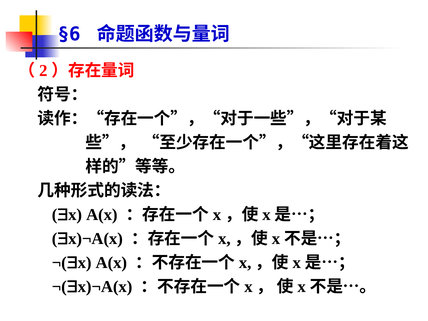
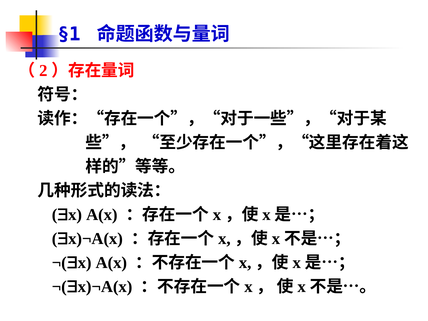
§6: §6 -> §1
